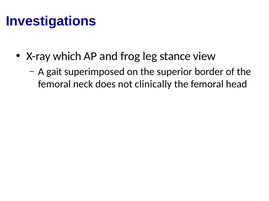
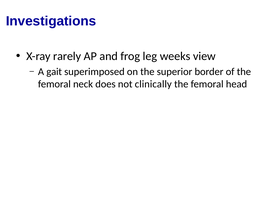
which: which -> rarely
stance: stance -> weeks
